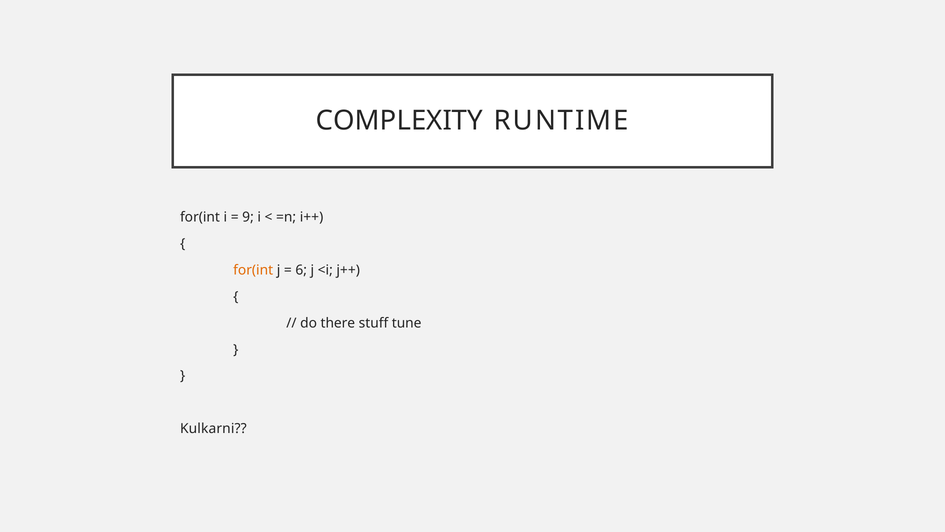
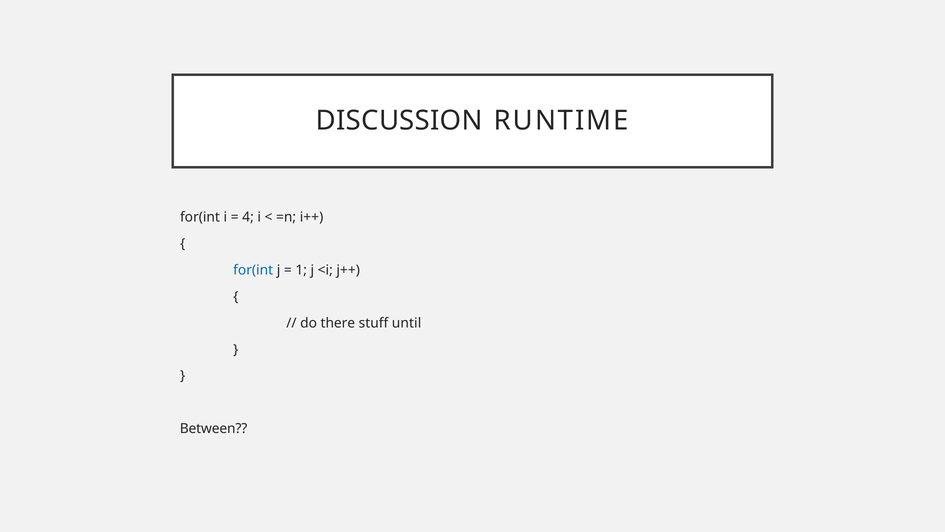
COMPLEXITY: COMPLEXITY -> DISCUSSION
9: 9 -> 4
for(int at (253, 270) colour: orange -> blue
6: 6 -> 1
tune: tune -> until
Kulkarni: Kulkarni -> Between
